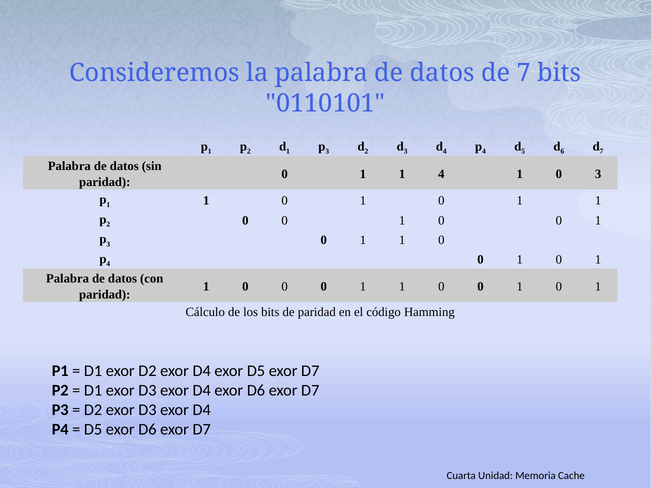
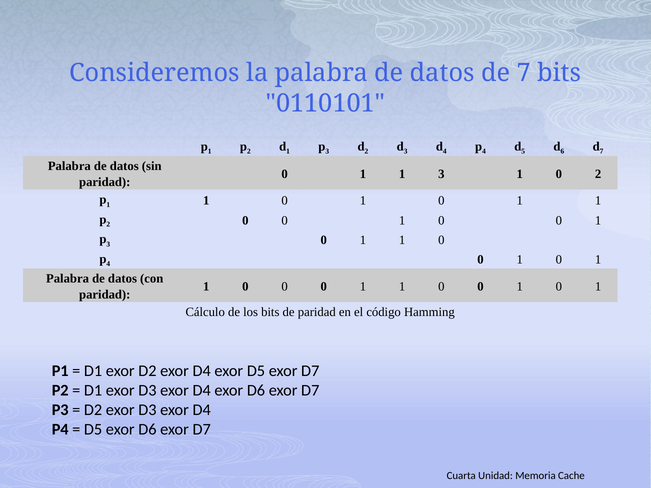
1 4: 4 -> 3
0 3: 3 -> 2
